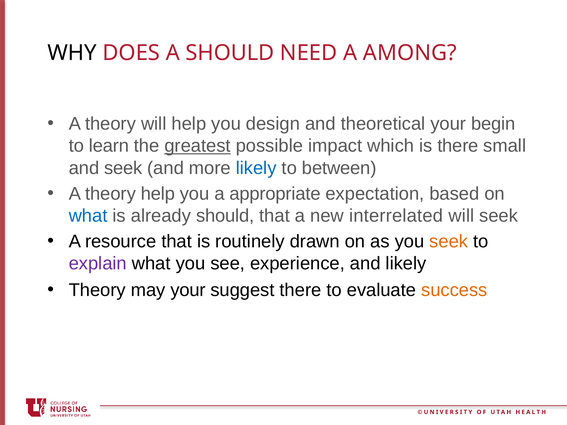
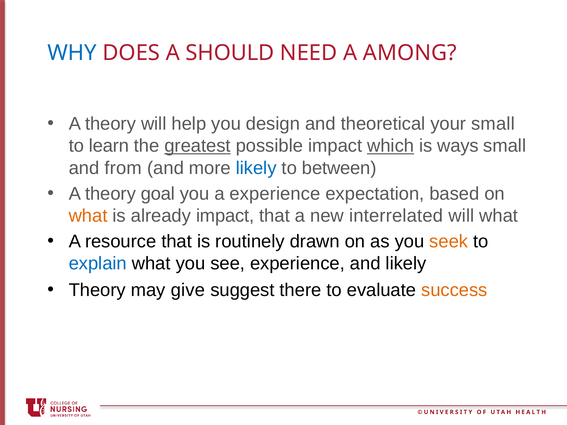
WHY colour: black -> blue
your begin: begin -> small
which underline: none -> present
is there: there -> ways
and seek: seek -> from
theory help: help -> goal
a appropriate: appropriate -> experience
what at (88, 216) colour: blue -> orange
already should: should -> impact
will seek: seek -> what
explain colour: purple -> blue
may your: your -> give
